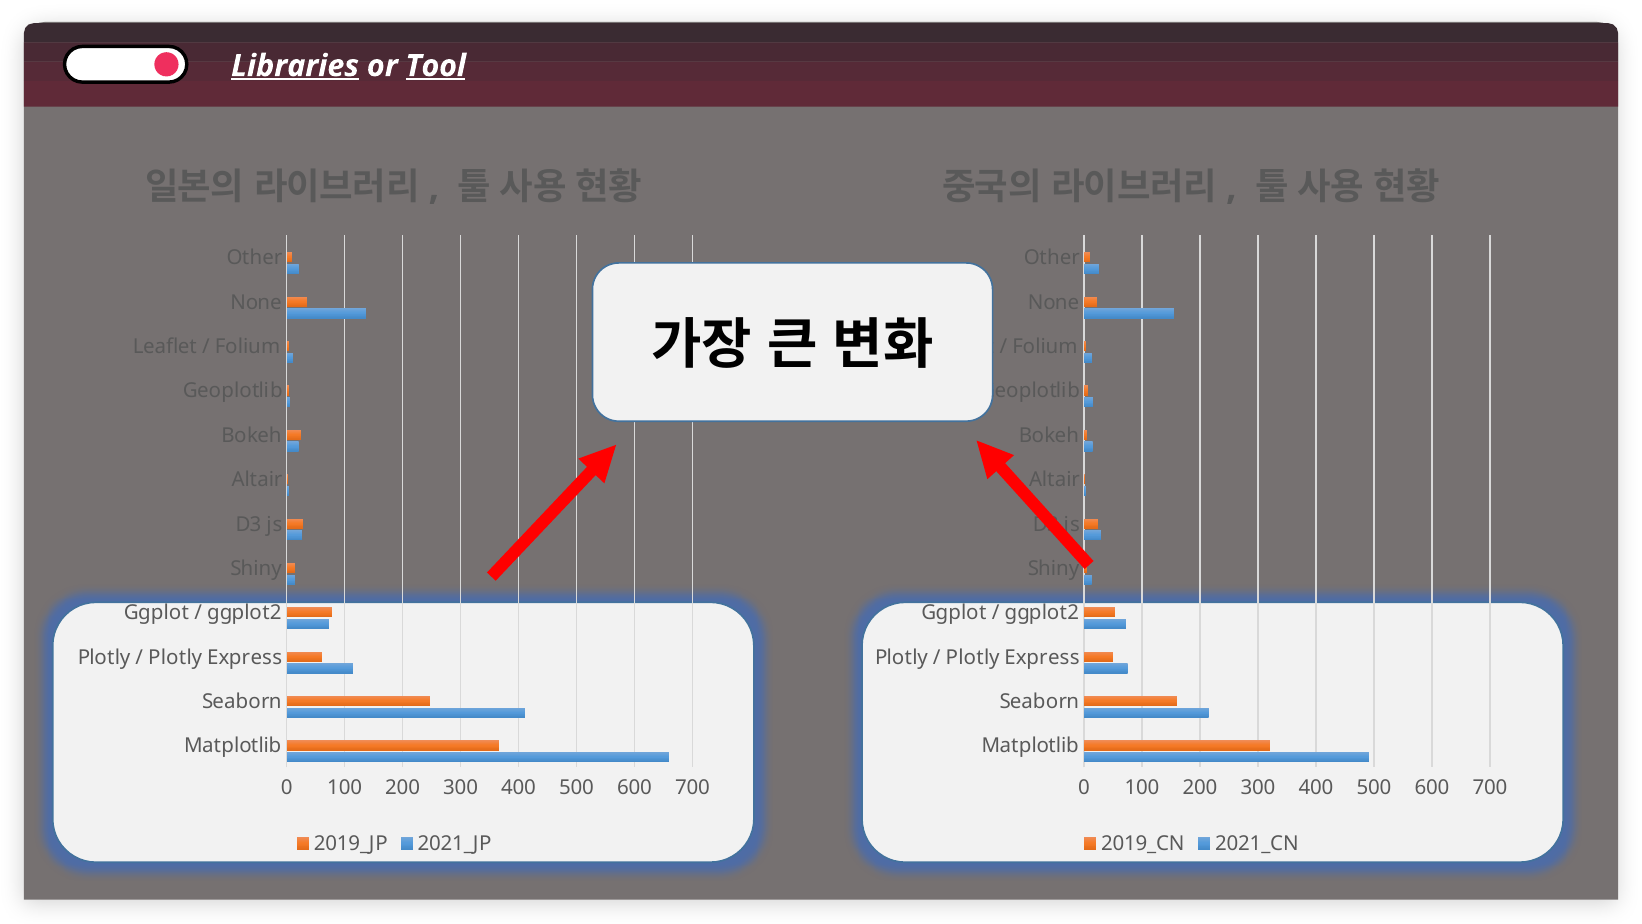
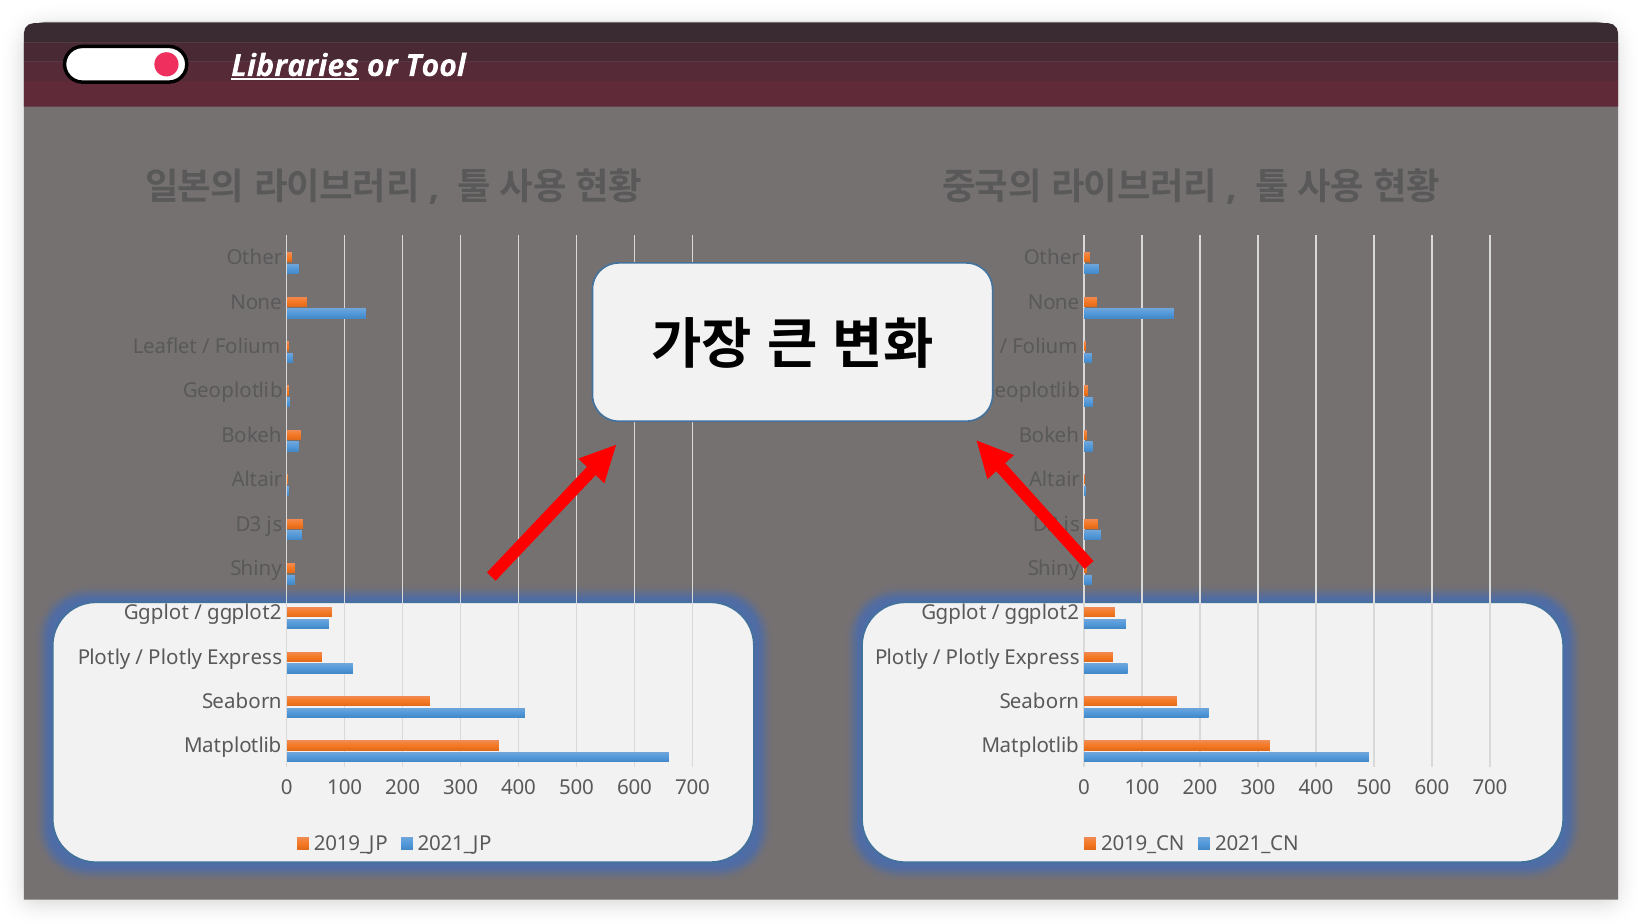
Tool underline: present -> none
